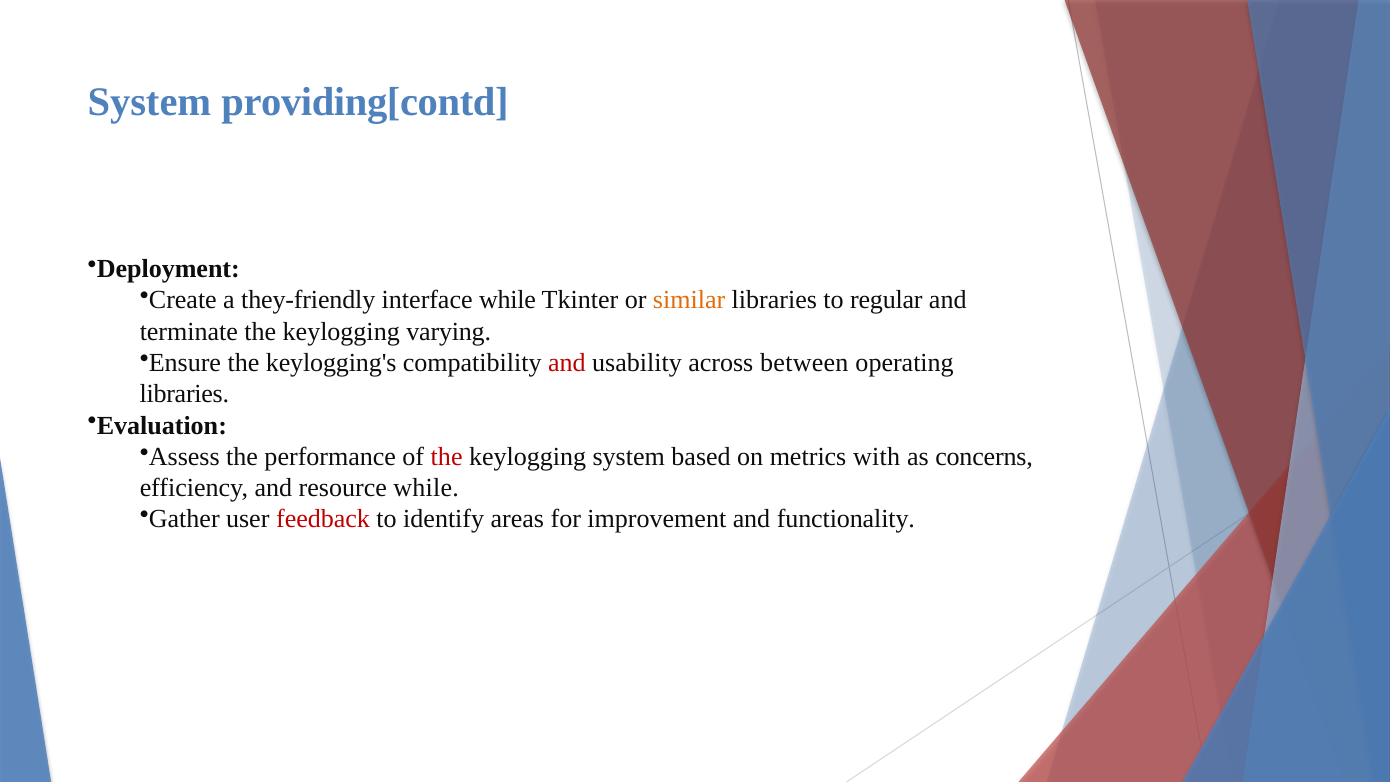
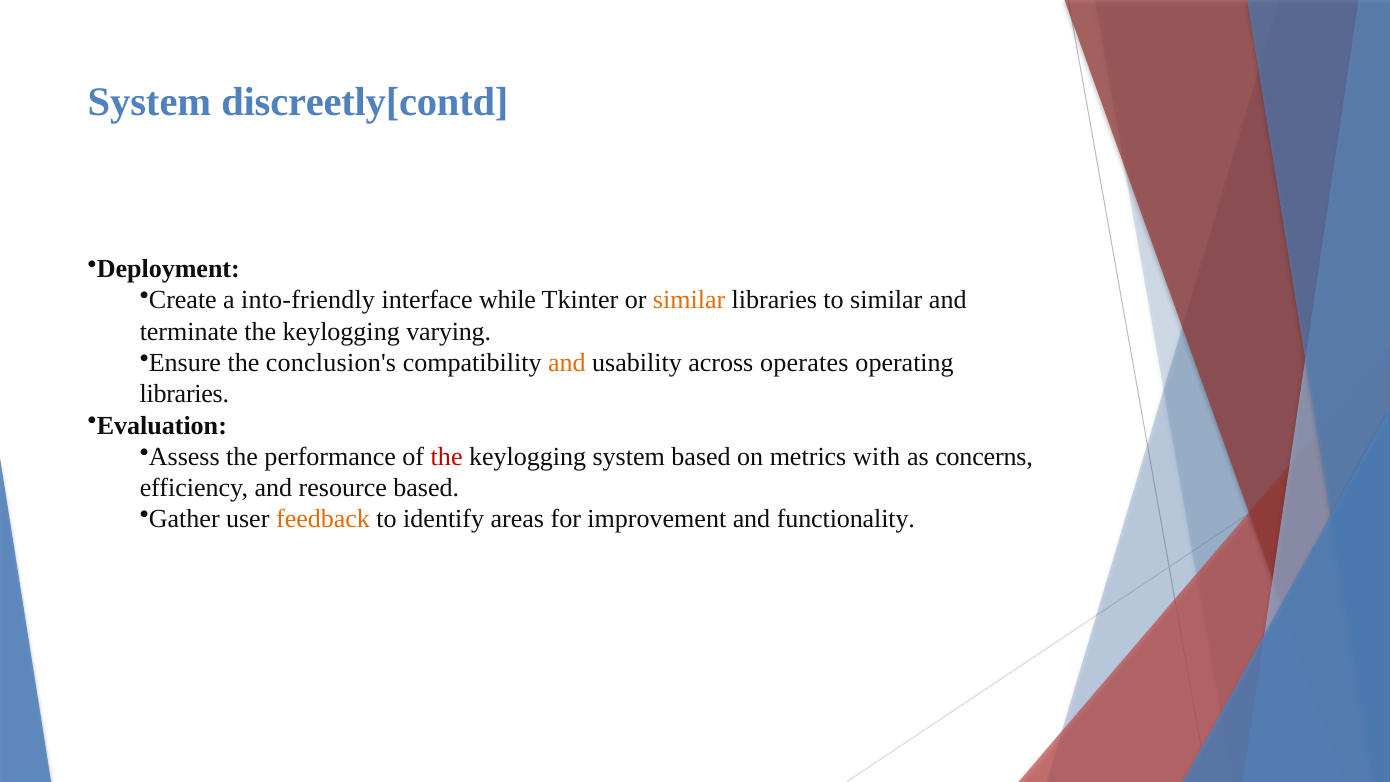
providing[contd: providing[contd -> discreetly[contd
they-friendly: they-friendly -> into-friendly
to regular: regular -> similar
keylogging's: keylogging's -> conclusion's
and at (567, 363) colour: red -> orange
between: between -> operates
resource while: while -> based
feedback colour: red -> orange
